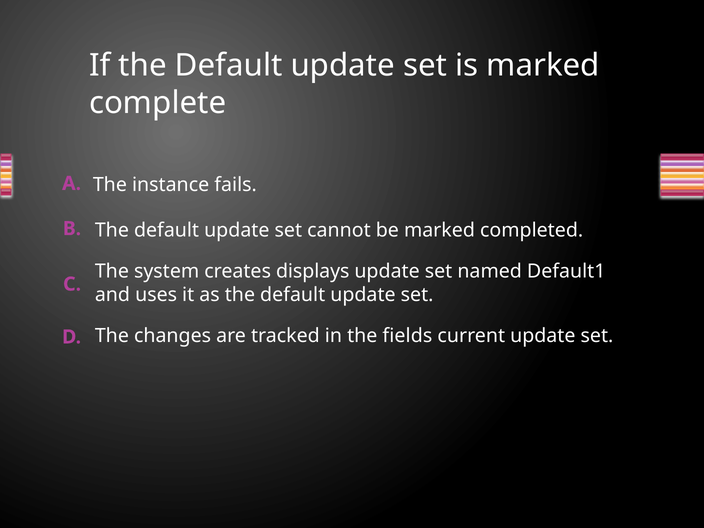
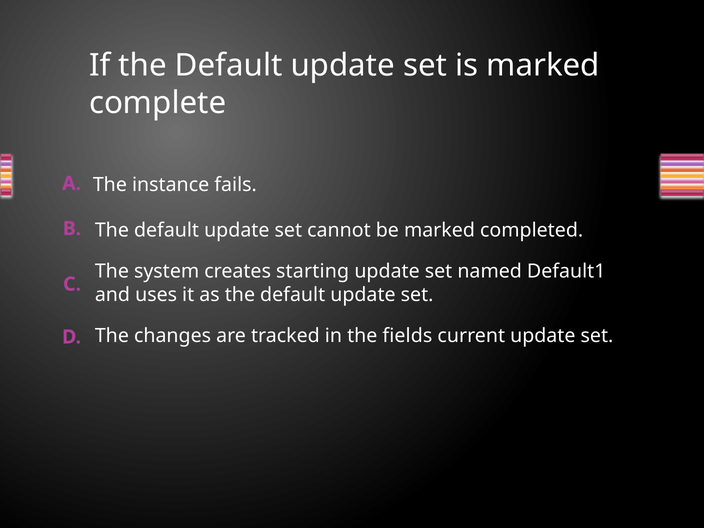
displays: displays -> starting
